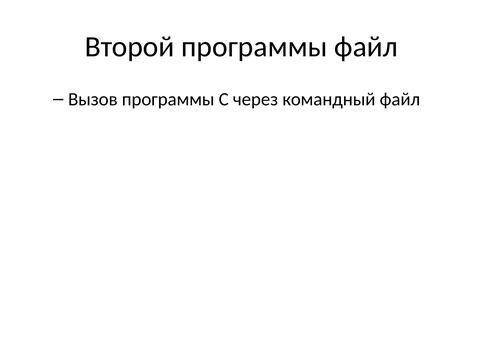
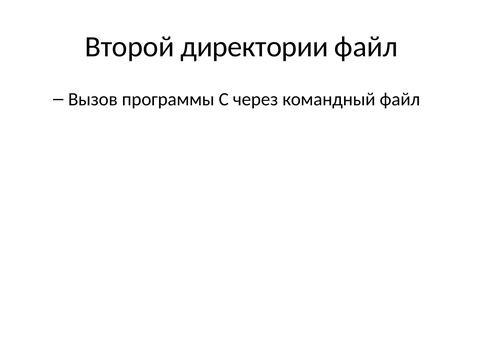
Второй программы: программы -> директории
